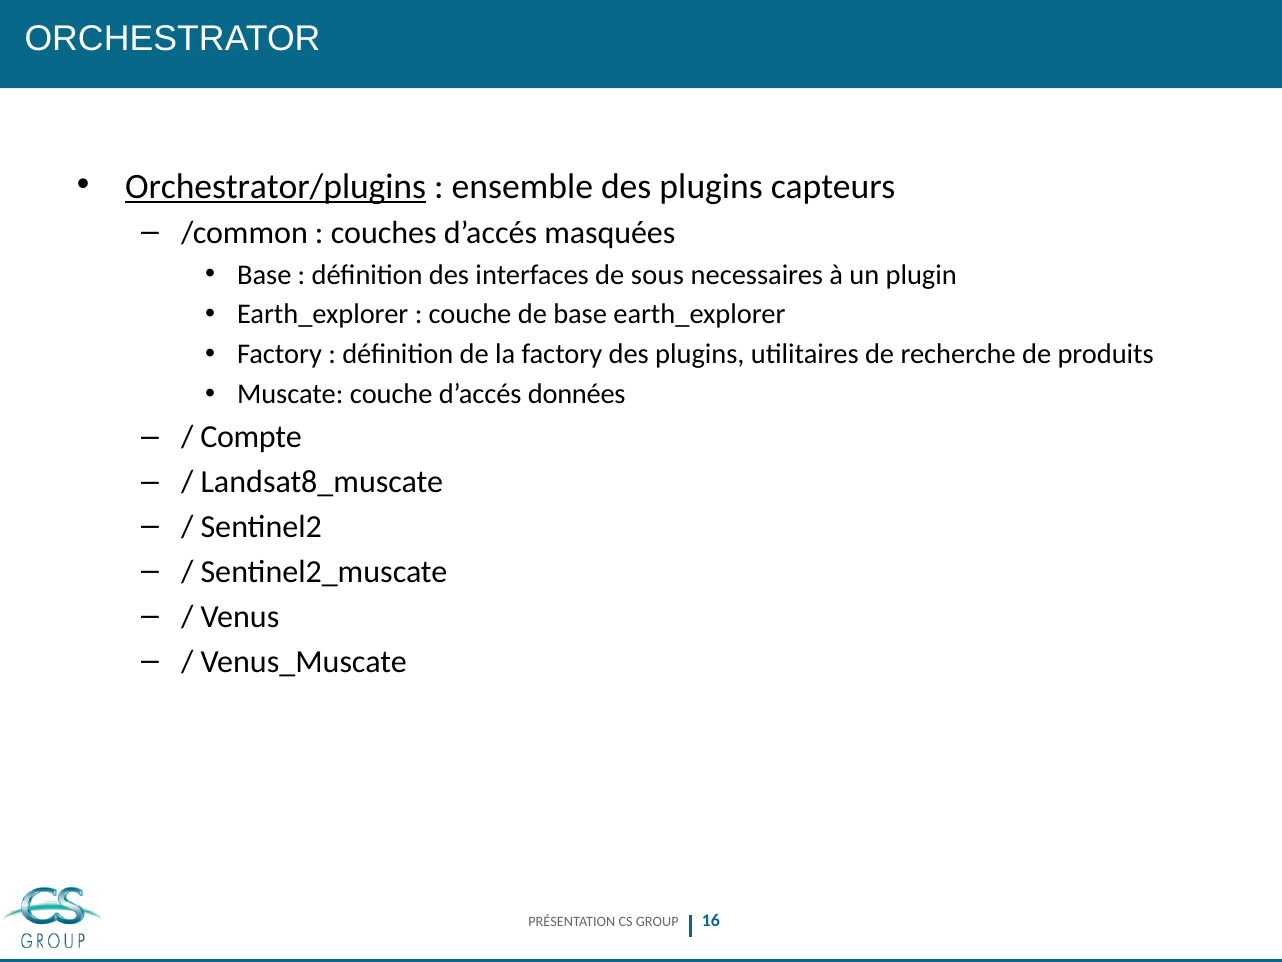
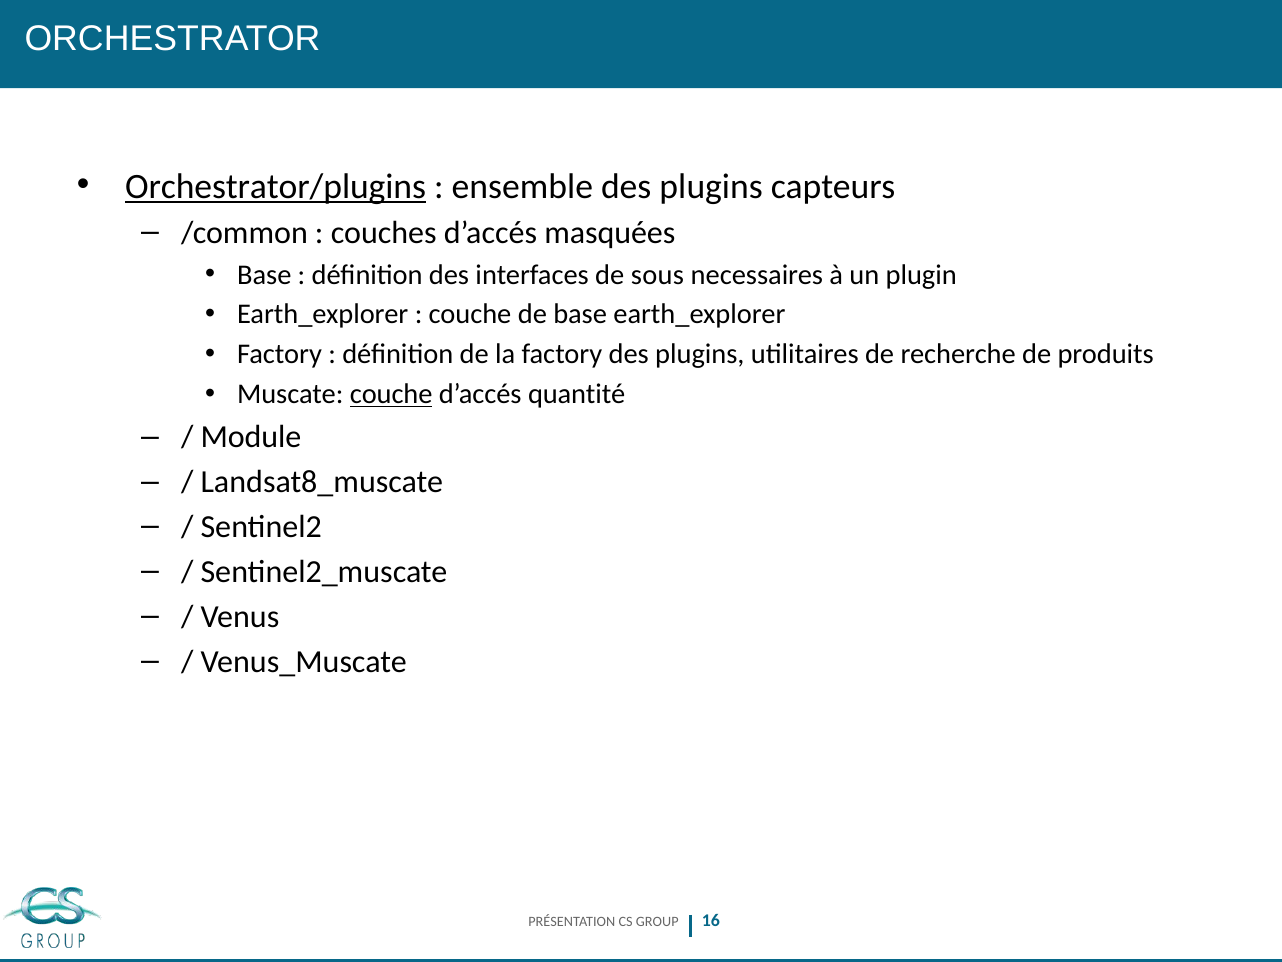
couche at (391, 394) underline: none -> present
données: données -> quantité
Compte: Compte -> Module
